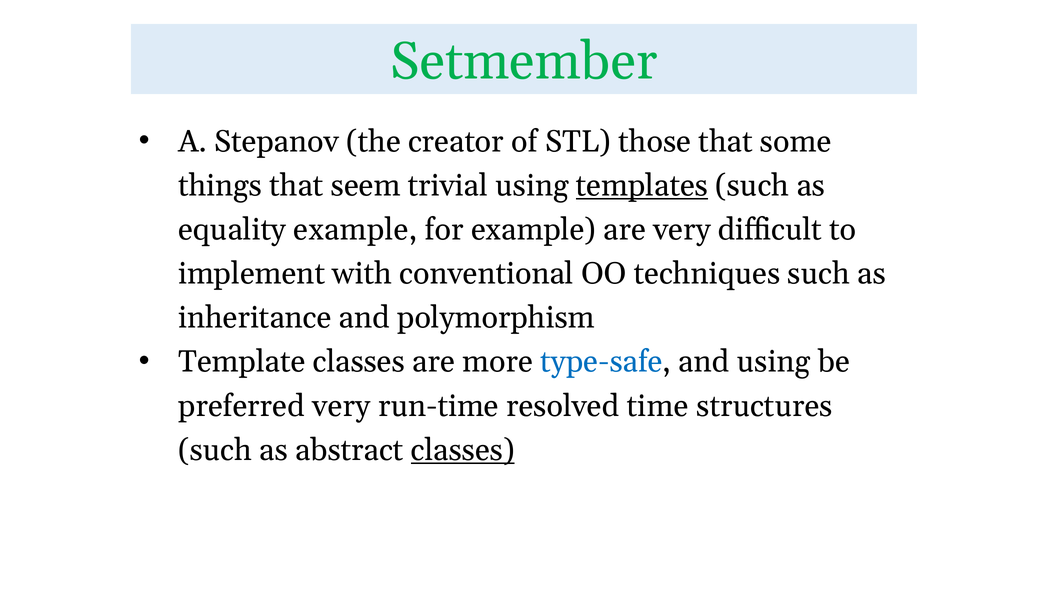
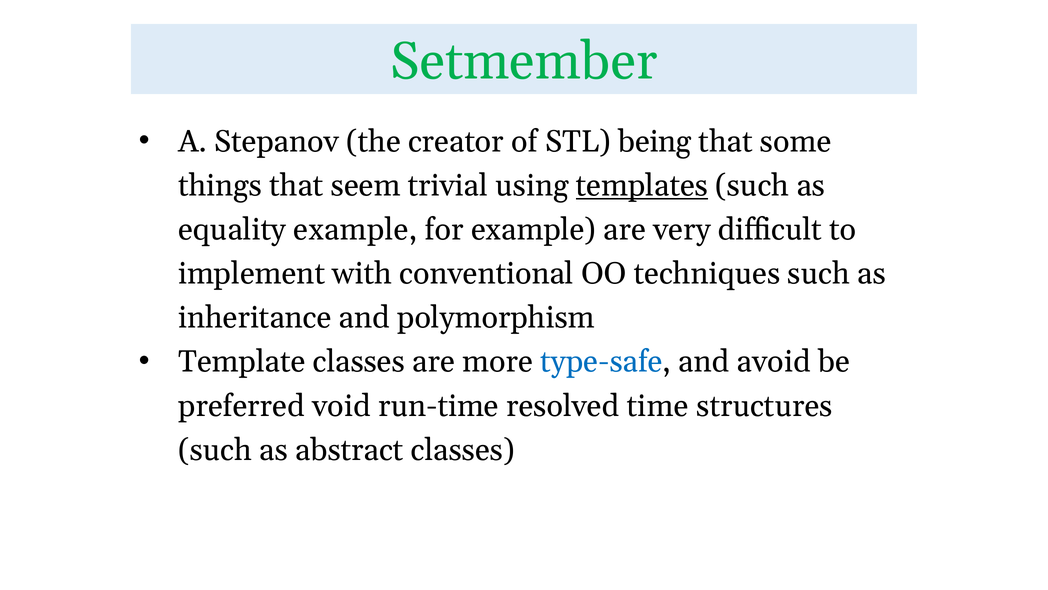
those: those -> being
and using: using -> avoid
preferred very: very -> void
classes at (463, 450) underline: present -> none
